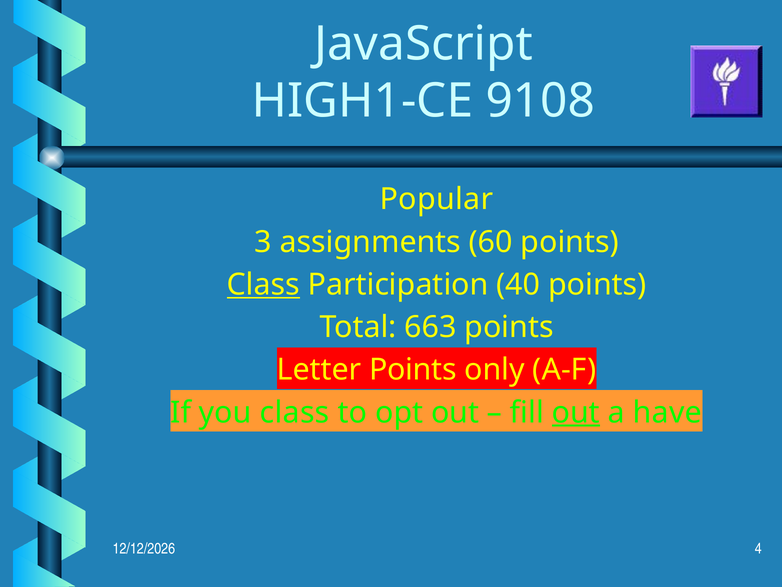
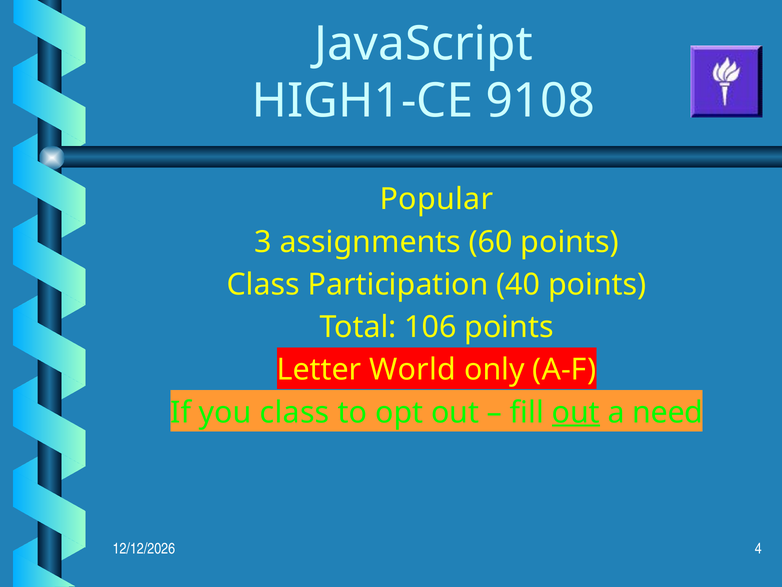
Class at (263, 284) underline: present -> none
663: 663 -> 106
Letter Points: Points -> World
have: have -> need
